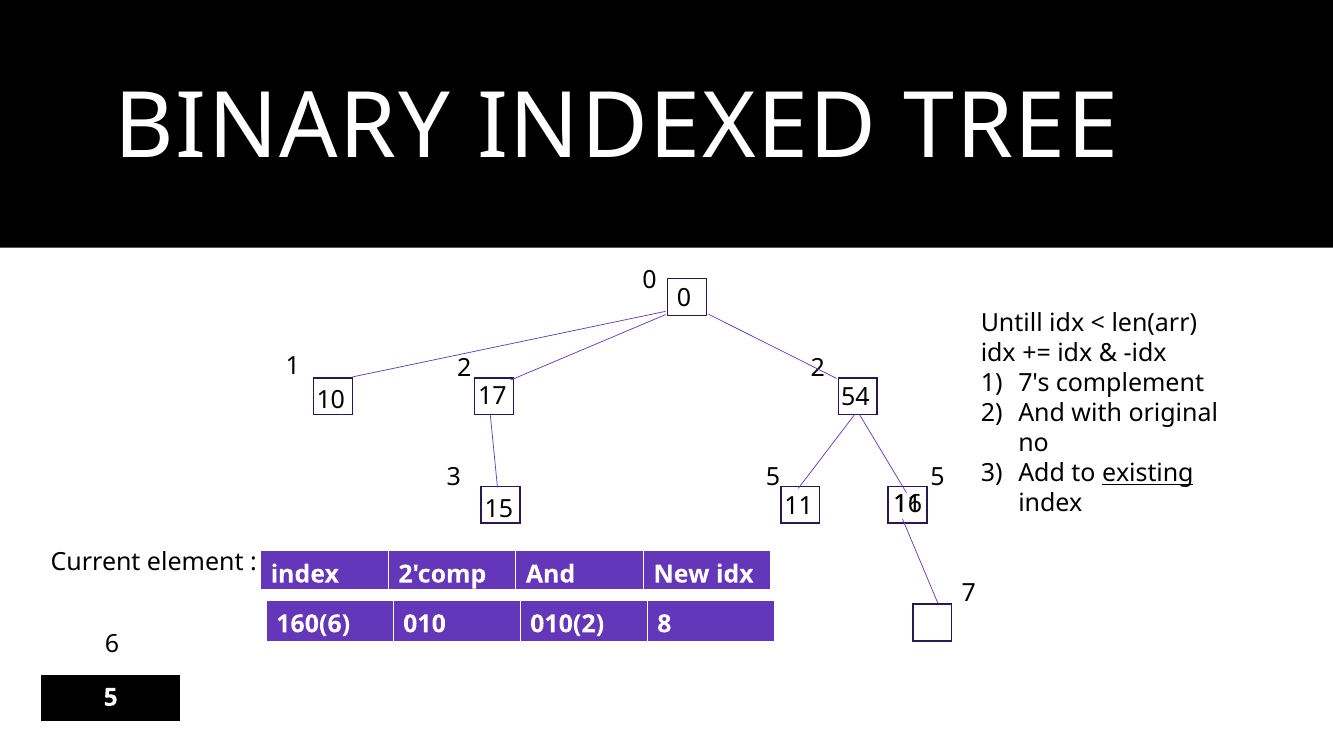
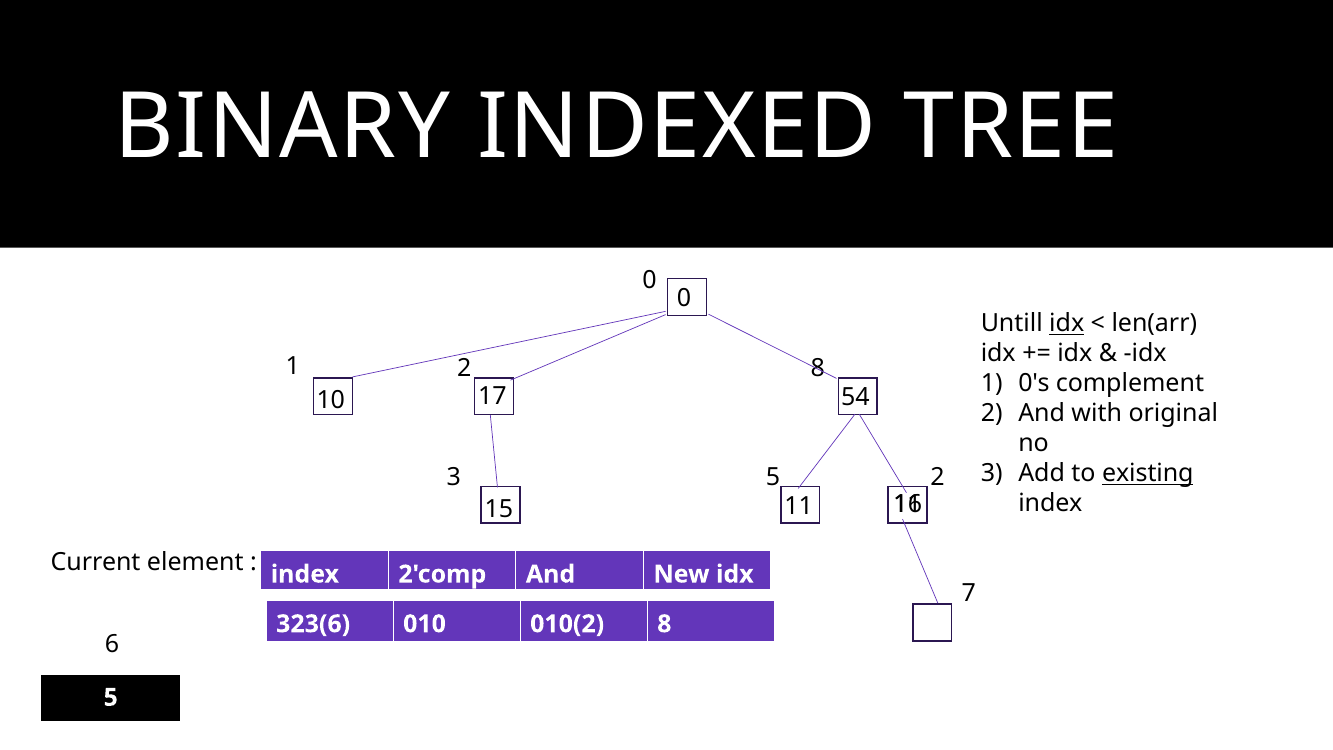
idx at (1067, 324) underline: none -> present
2 2: 2 -> 8
7's: 7's -> 0's
5 5: 5 -> 2
160(6: 160(6 -> 323(6
